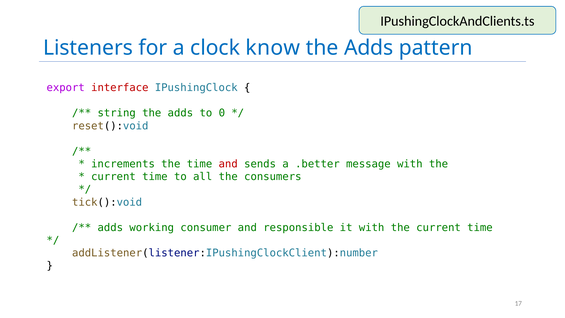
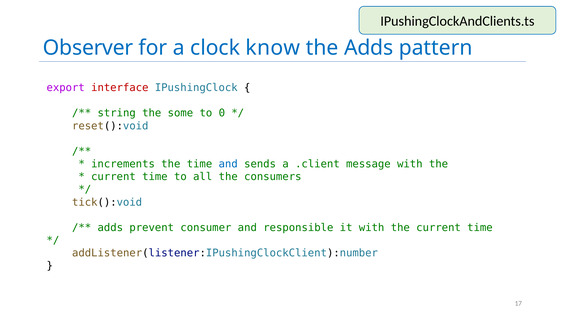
Listeners: Listeners -> Observer
adds at (180, 113): adds -> some
and at (228, 164) colour: red -> blue
.better: .better -> .client
working: working -> prevent
